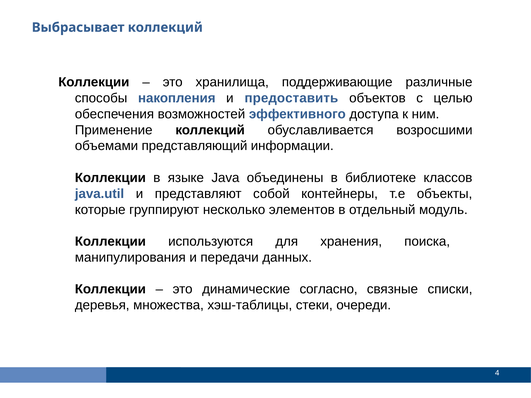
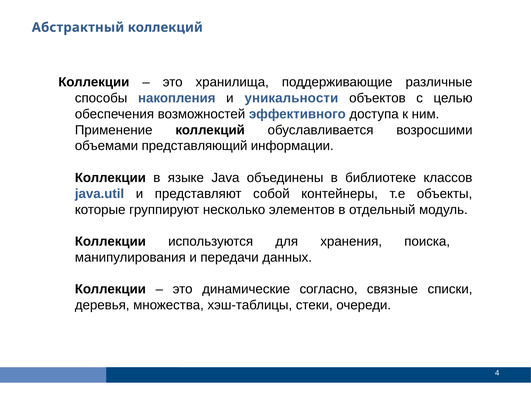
Выбрасывает: Выбрасывает -> Абстрактный
предоставить: предоставить -> уникальности
